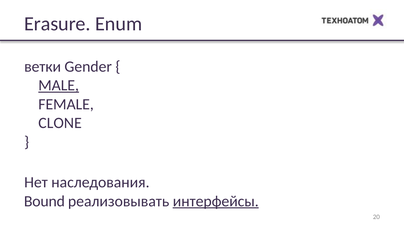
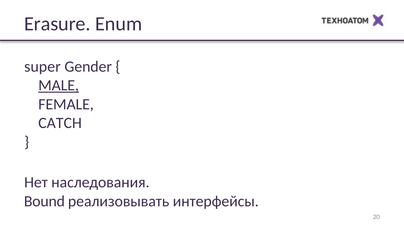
ветки: ветки -> super
CLONE: CLONE -> CATCH
интерфейсы underline: present -> none
